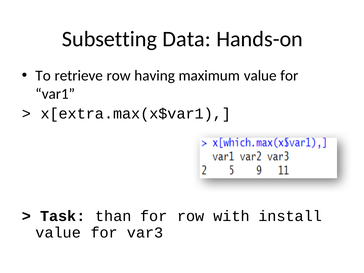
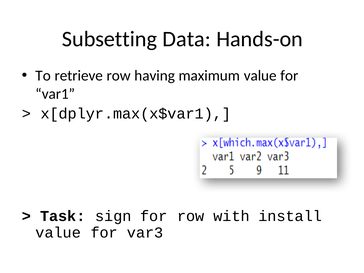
x[extra.max(x$var1: x[extra.max(x$var1 -> x[dplyr.max(x$var1
than: than -> sign
